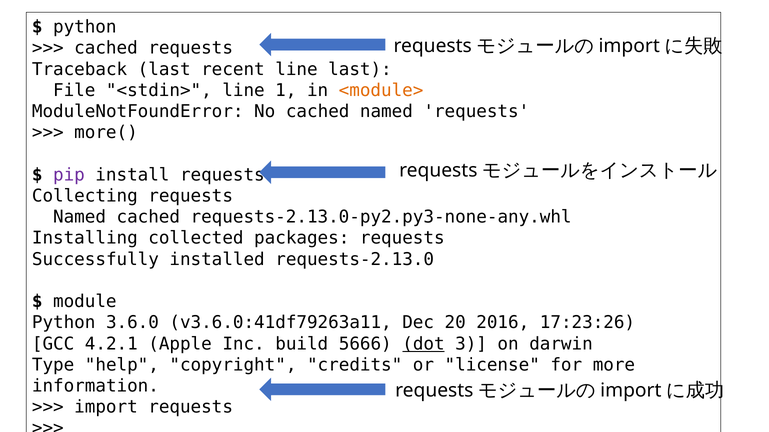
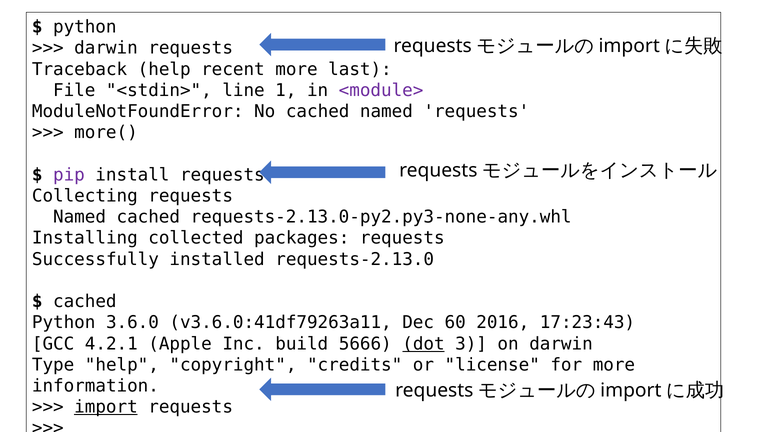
cached at (106, 48): cached -> darwin
Traceback last: last -> help
recent line: line -> more
<module> colour: orange -> purple
module at (85, 302): module -> cached
20: 20 -> 60
17:23:26: 17:23:26 -> 17:23:43
import at (106, 408) underline: none -> present
